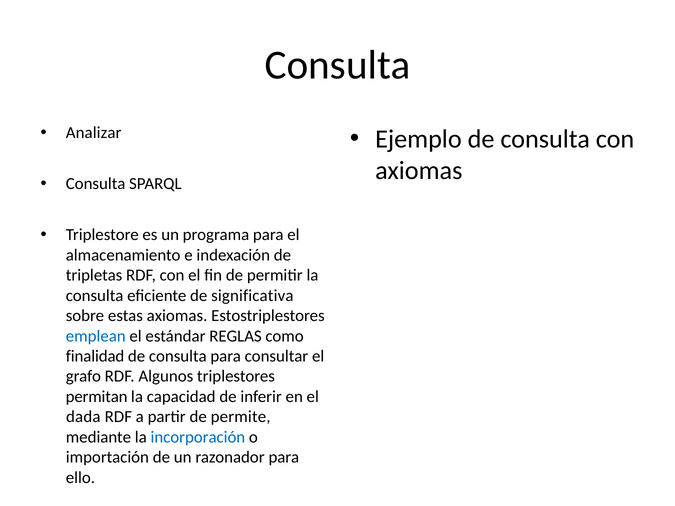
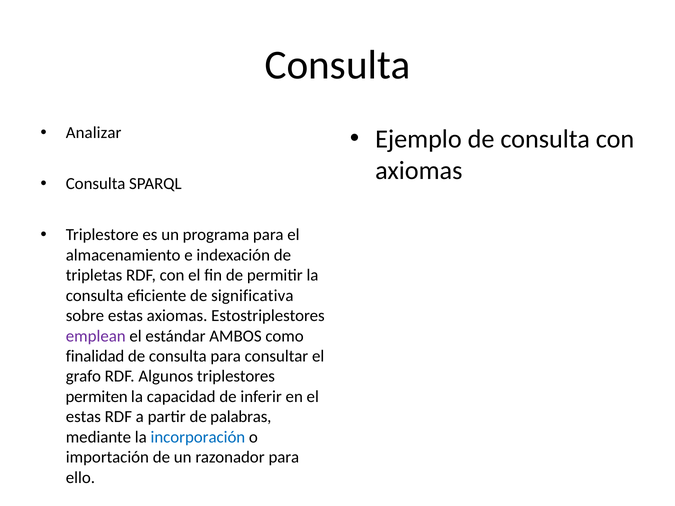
emplean colour: blue -> purple
REGLAS: REGLAS -> AMBOS
permitan: permitan -> permiten
dada at (83, 417): dada -> estas
permite: permite -> palabras
